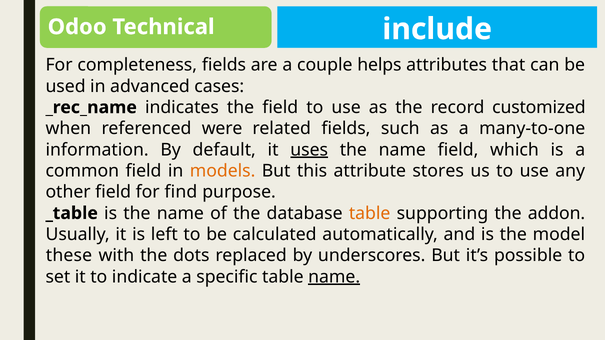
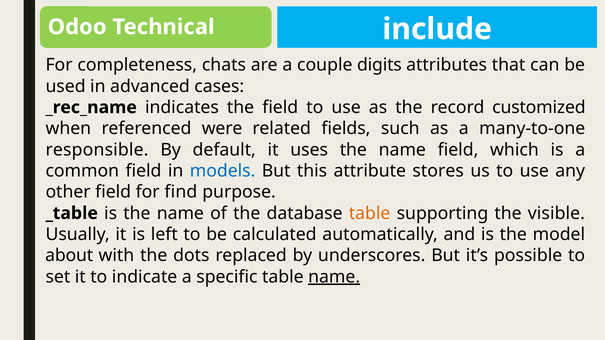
completeness fields: fields -> chats
helps: helps -> digits
information: information -> responsible
uses underline: present -> none
models colour: orange -> blue
addon: addon -> visible
these: these -> about
